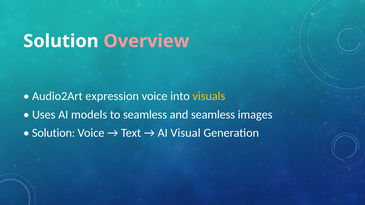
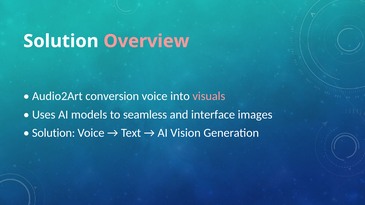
expression: expression -> conversion
visuals colour: yellow -> pink
and seamless: seamless -> interface
Visual: Visual -> Vision
